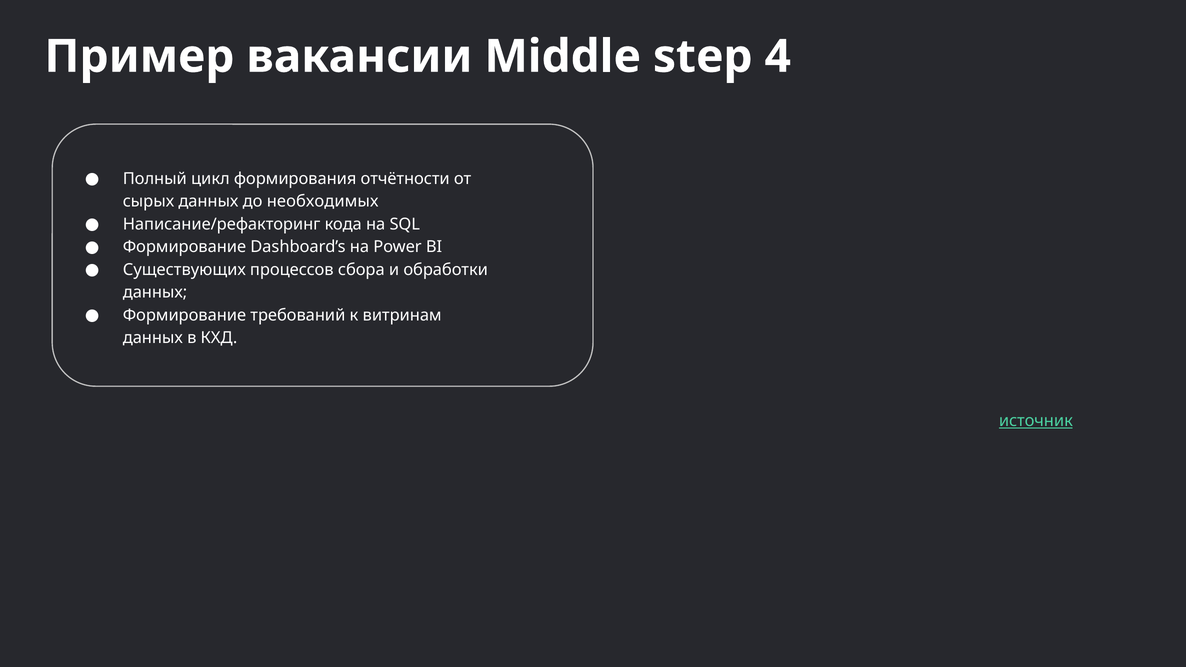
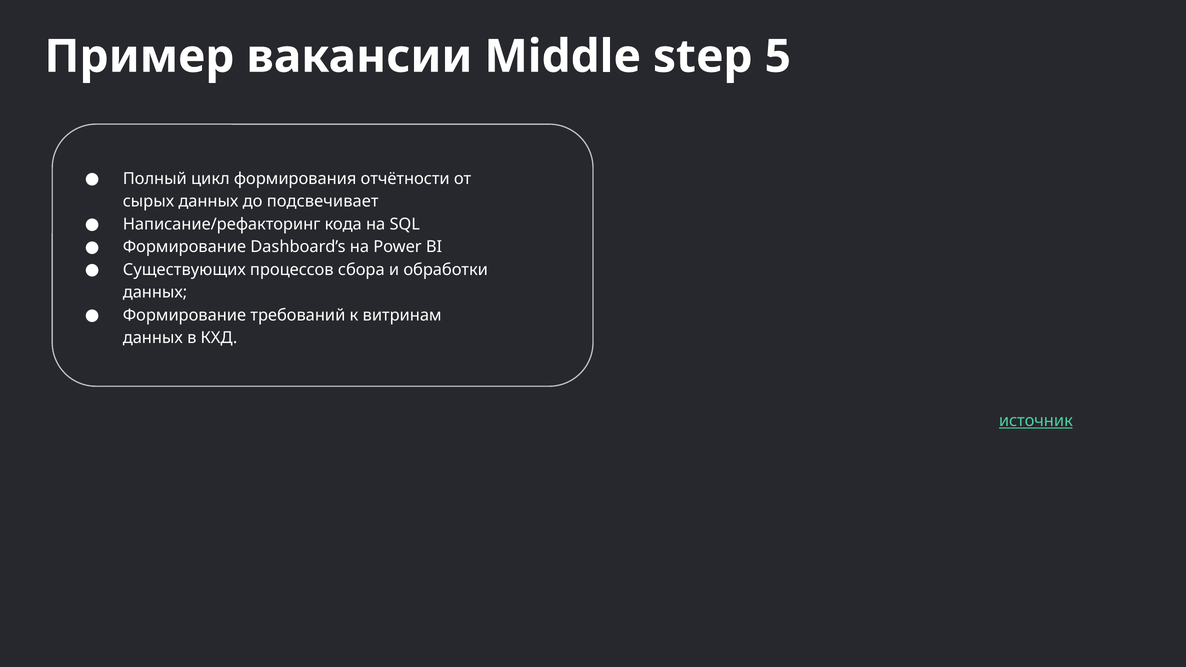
4: 4 -> 5
необходимых: необходимых -> подсвечивает
